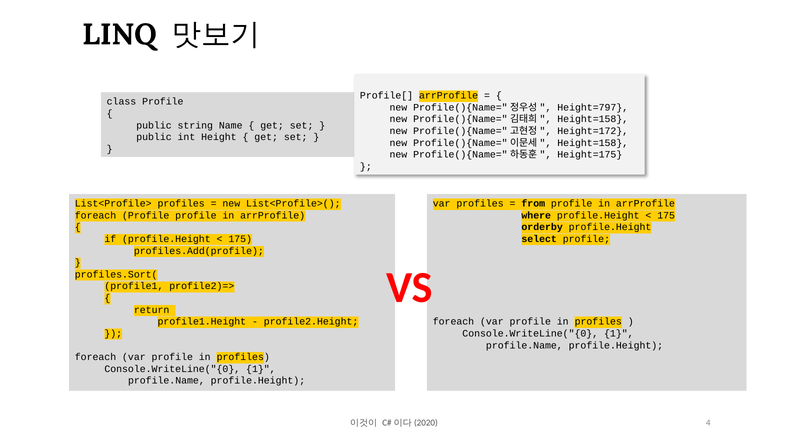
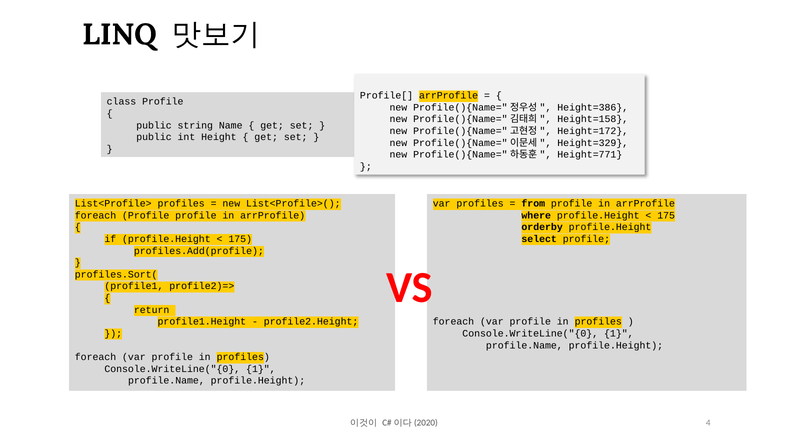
Height=797: Height=797 -> Height=386
Height=158 at (593, 143): Height=158 -> Height=329
Height=175: Height=175 -> Height=771
